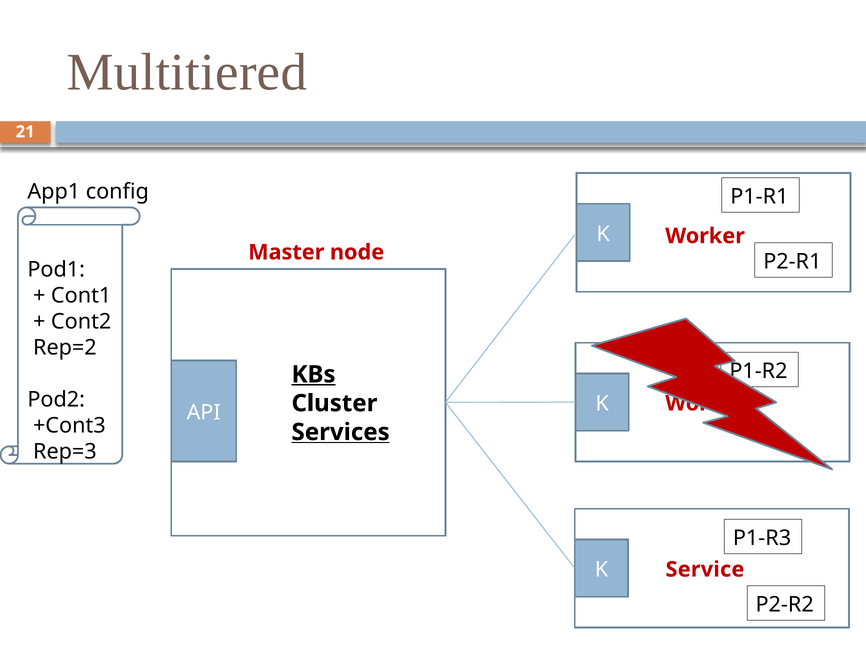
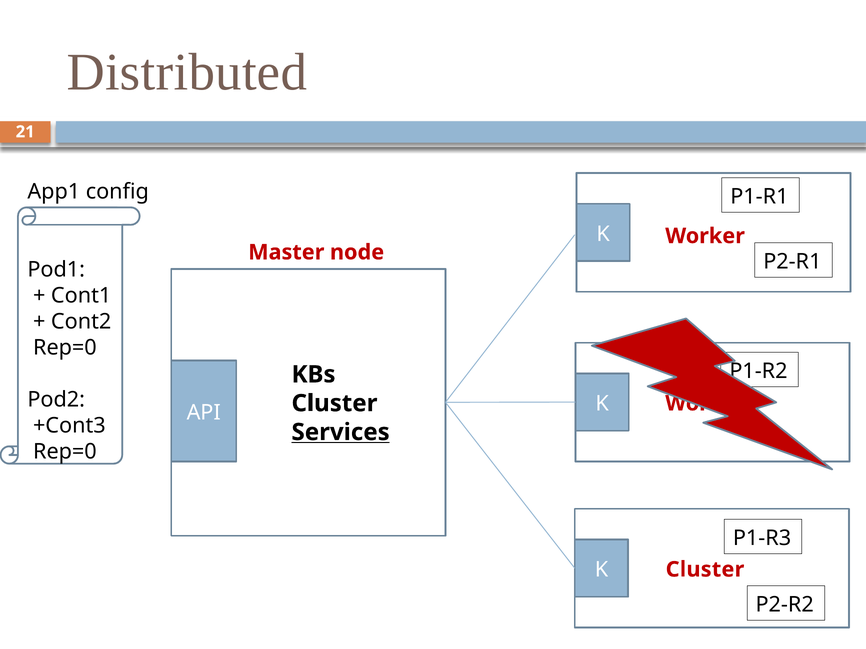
Multitiered: Multitiered -> Distributed
Rep=2 at (65, 348): Rep=2 -> Rep=0
KBs underline: present -> none
Rep=3 at (65, 452): Rep=3 -> Rep=0
Service at (705, 570): Service -> Cluster
